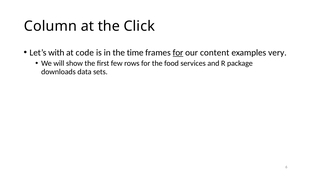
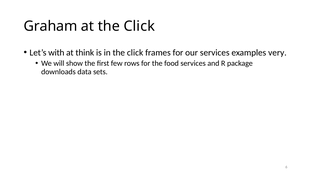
Column: Column -> Graham
code: code -> think
in the time: time -> click
for at (178, 53) underline: present -> none
our content: content -> services
